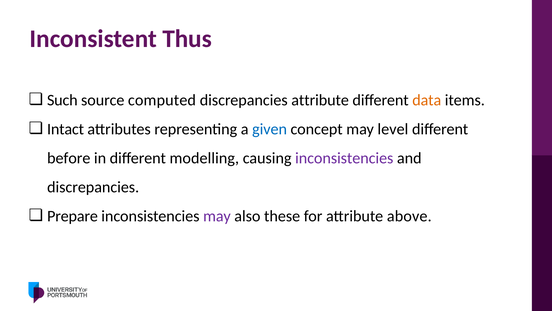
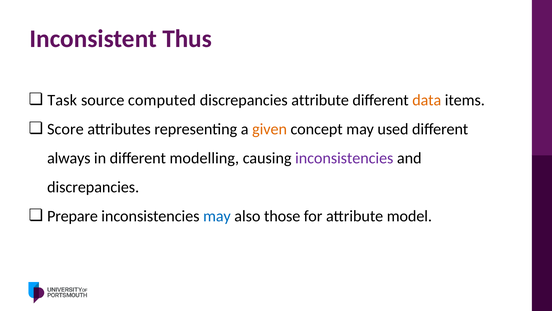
Such: Such -> Task
Intact: Intact -> Score
given colour: blue -> orange
level: level -> used
before: before -> always
may at (217, 216) colour: purple -> blue
these: these -> those
above: above -> model
